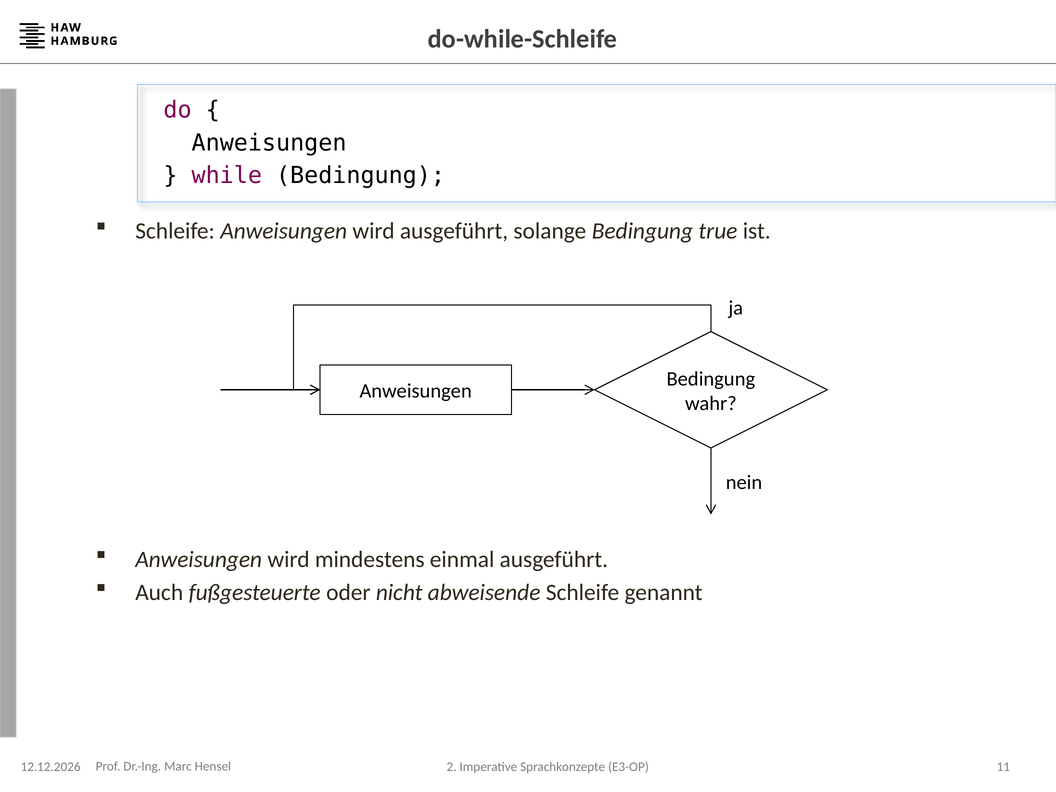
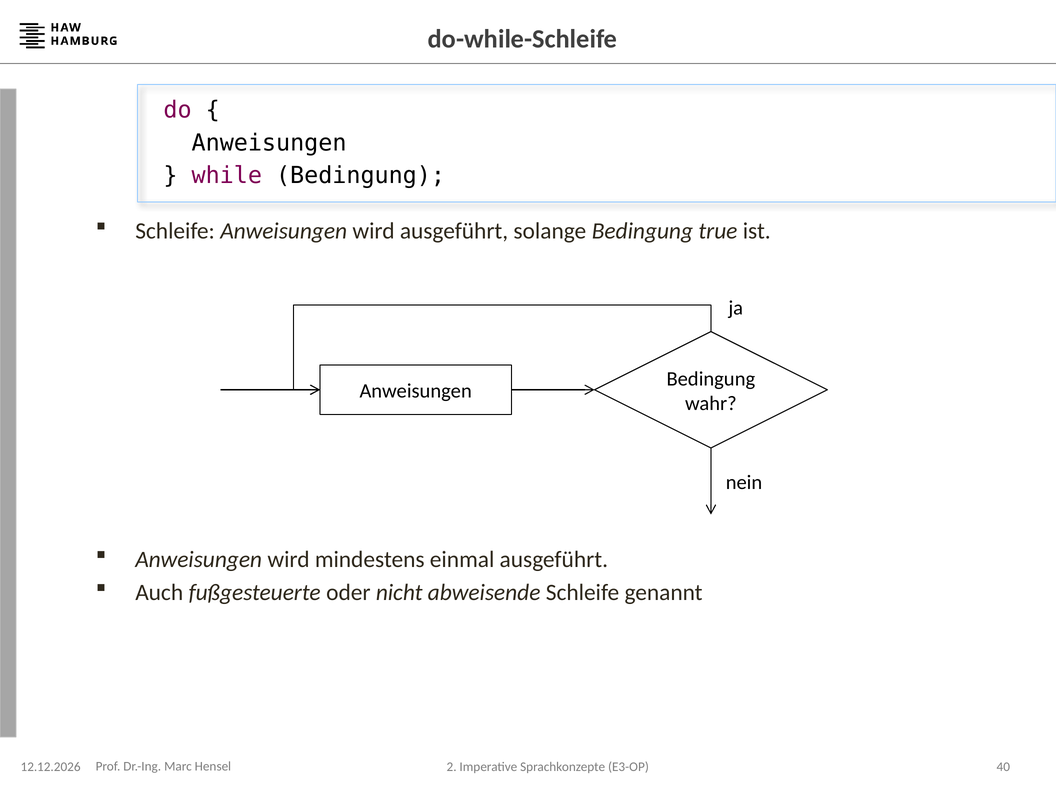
11: 11 -> 40
